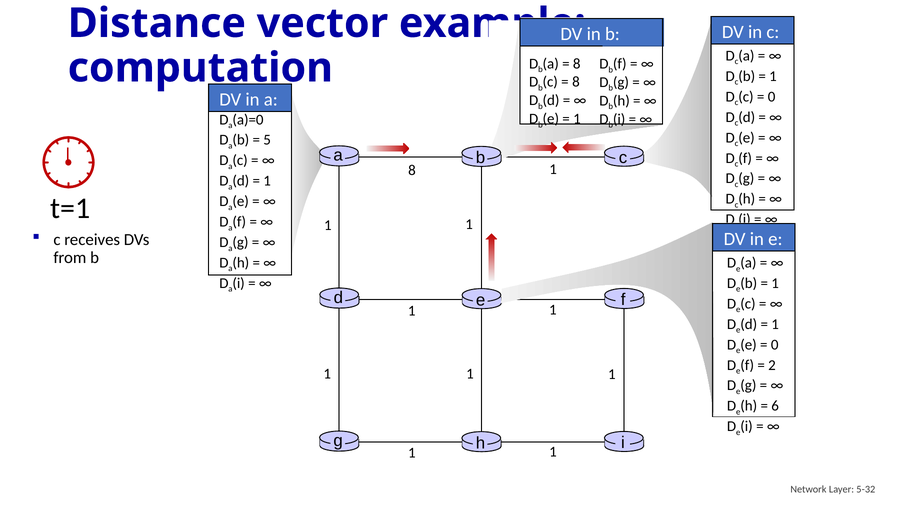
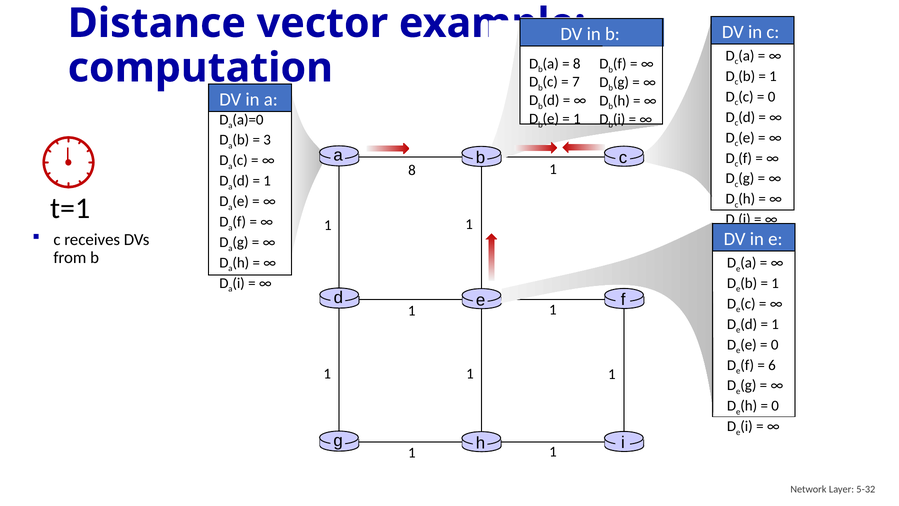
8 at (576, 82): 8 -> 7
5: 5 -> 3
2: 2 -> 6
6 at (775, 406): 6 -> 0
